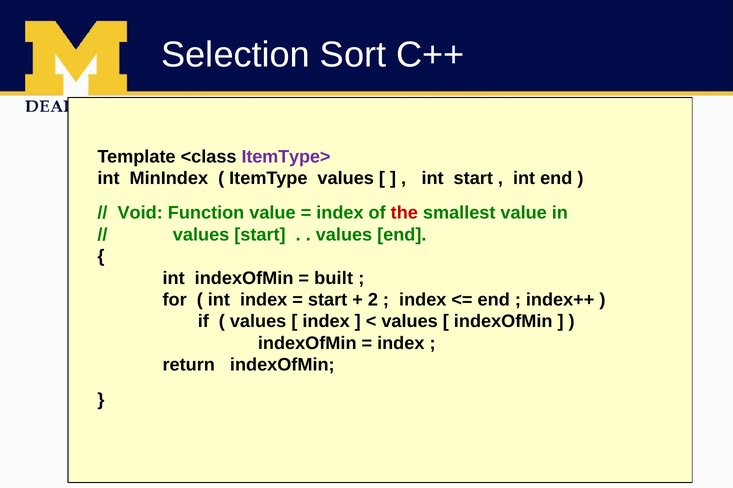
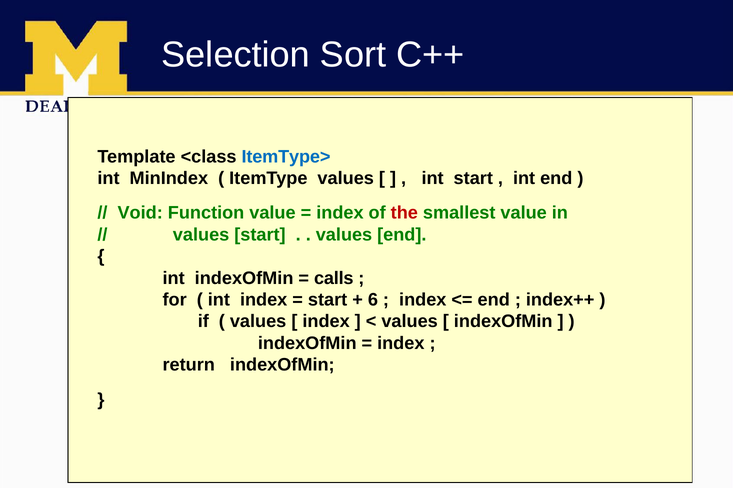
ItemType> colour: purple -> blue
built: built -> calls
2: 2 -> 6
